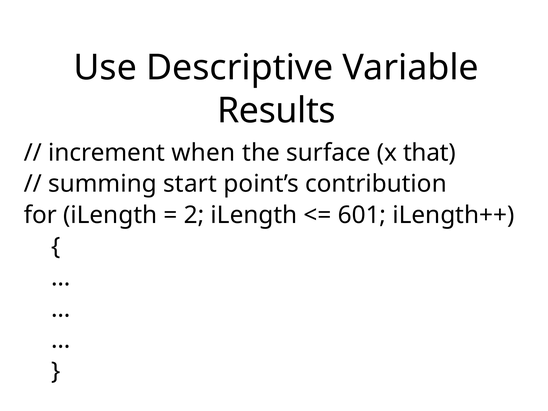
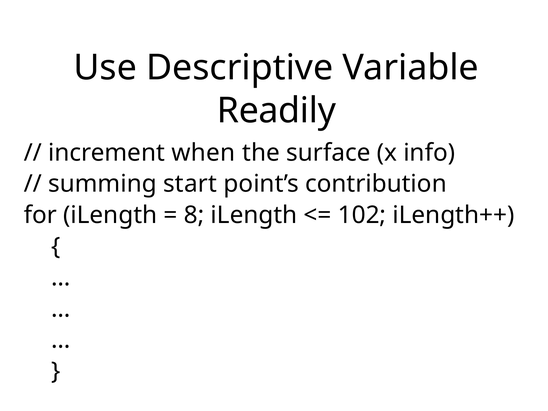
Results: Results -> Readily
that: that -> info
2: 2 -> 8
601: 601 -> 102
